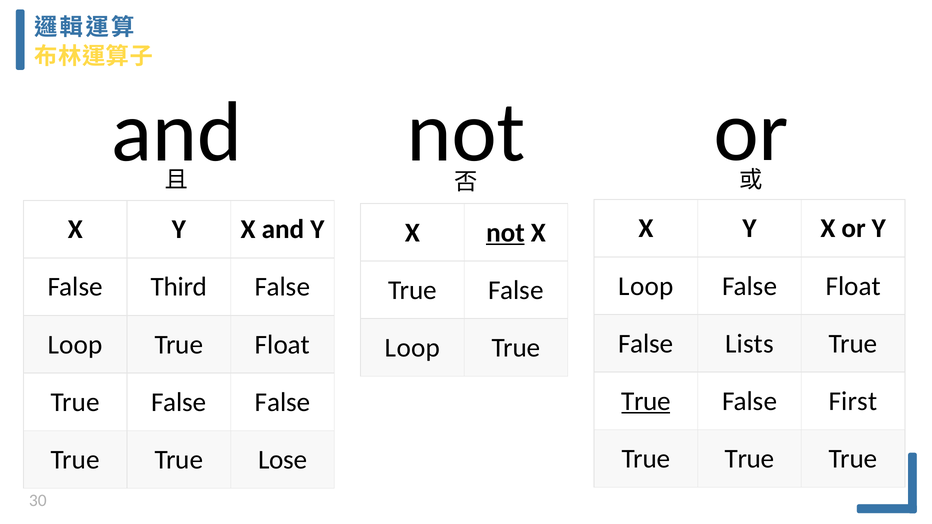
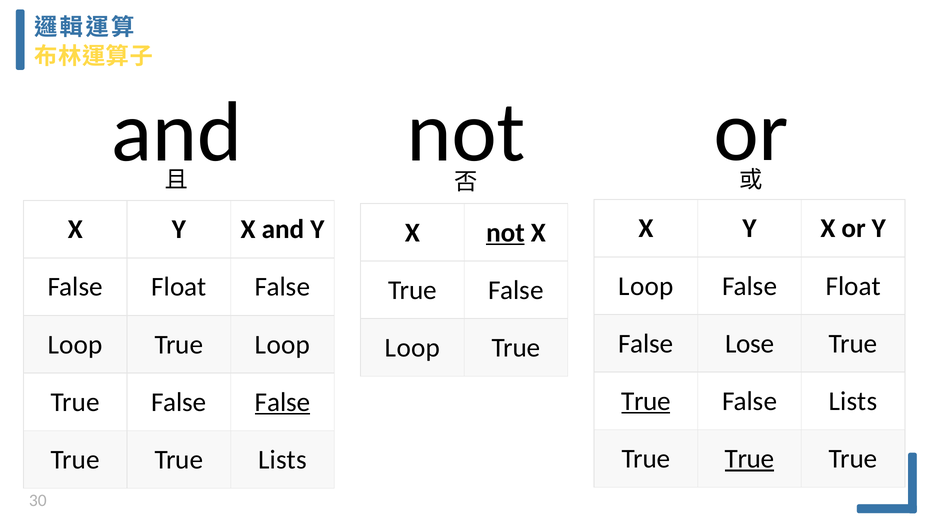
Third at (179, 287): Third -> Float
Lists: Lists -> Lose
True Float: Float -> Loop
False First: First -> Lists
False at (283, 402) underline: none -> present
True at (750, 459) underline: none -> present
True Lose: Lose -> Lists
